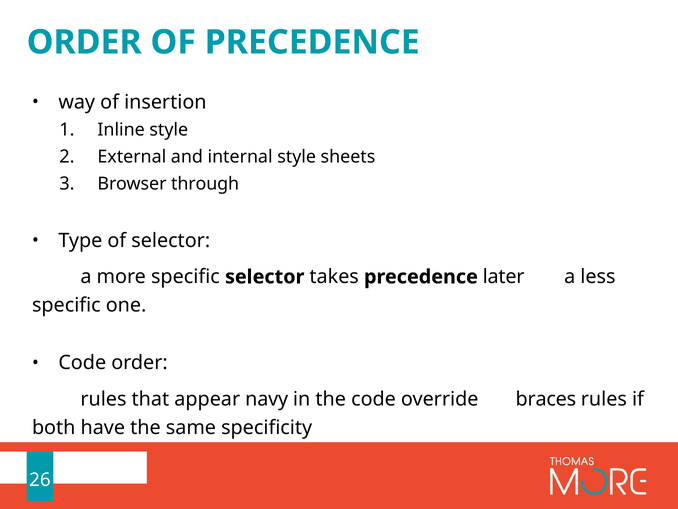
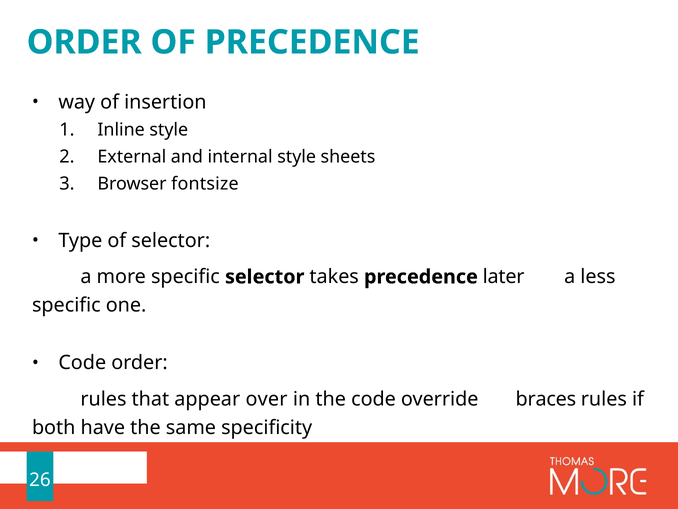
through: through -> fontsize
navy: navy -> over
